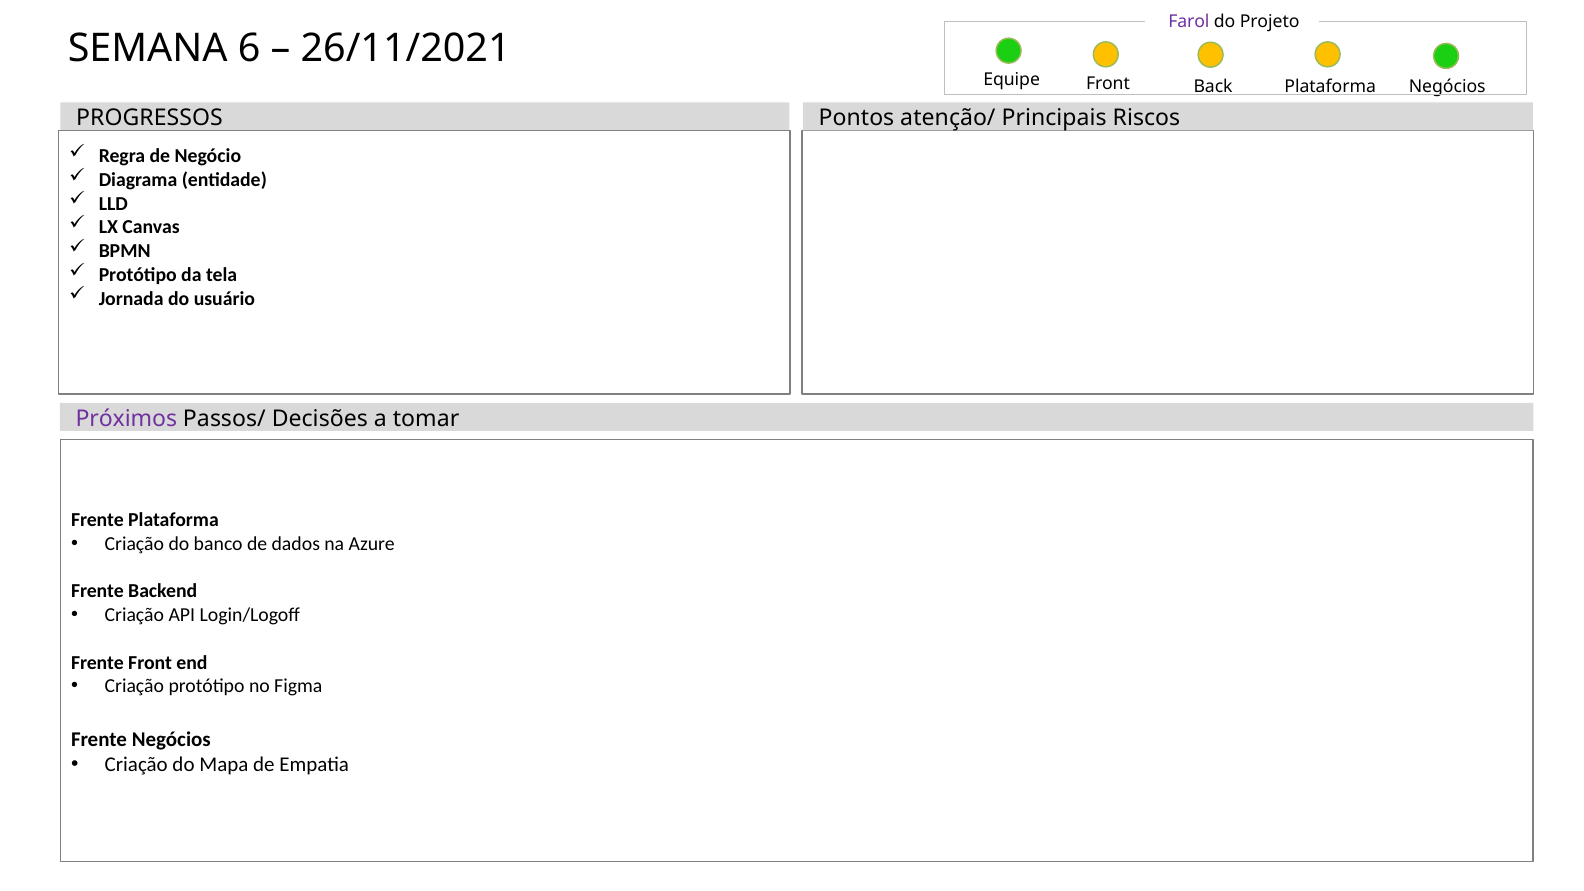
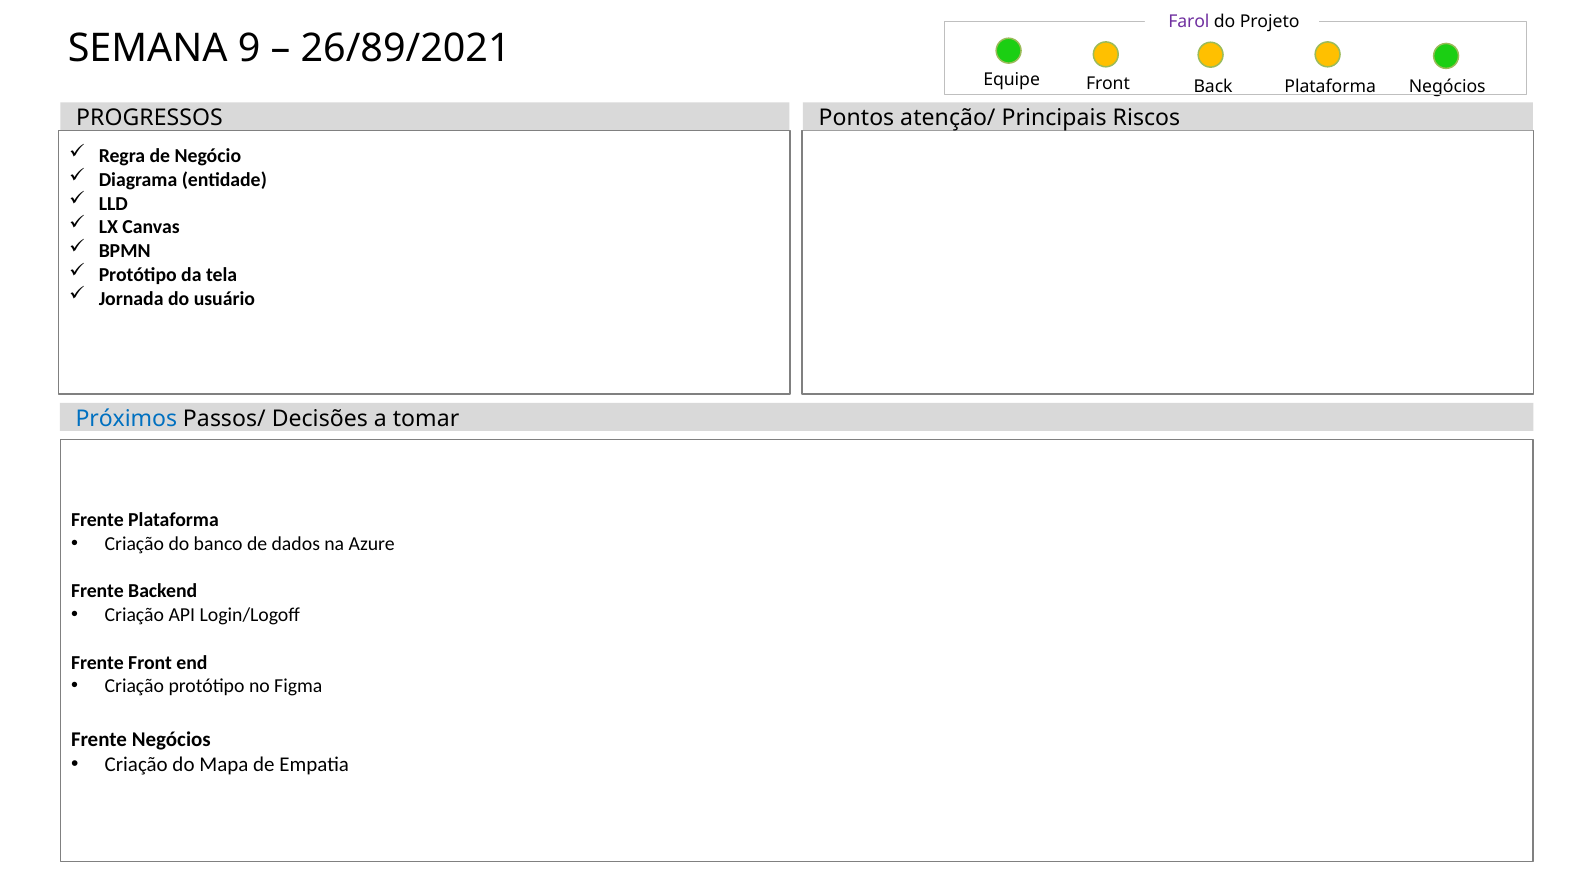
6: 6 -> 9
26/11/2021: 26/11/2021 -> 26/89/2021
Próximos colour: purple -> blue
